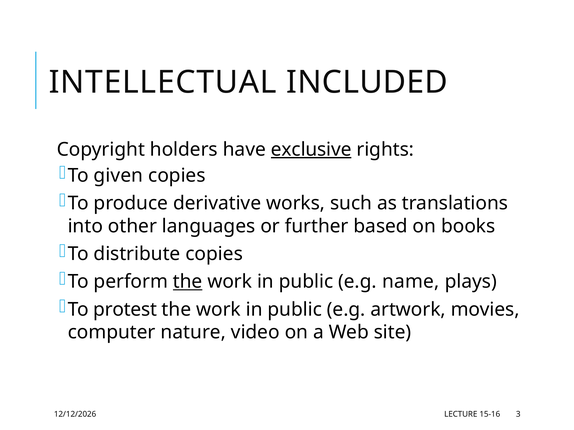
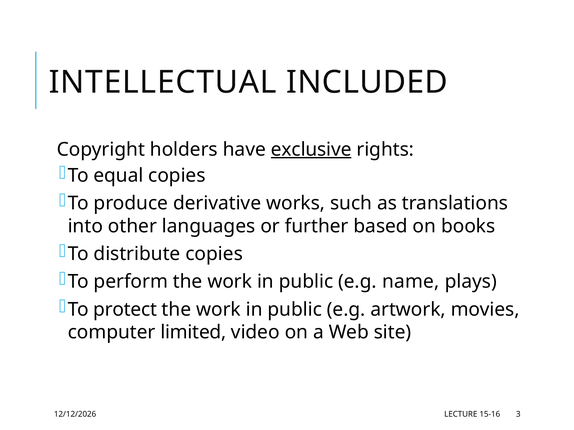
given: given -> equal
the at (188, 282) underline: present -> none
protest: protest -> protect
nature: nature -> limited
